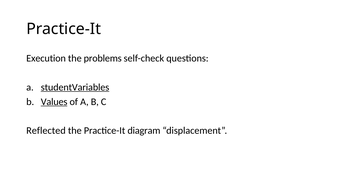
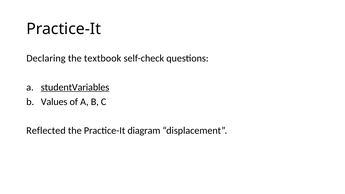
Execution: Execution -> Declaring
problems: problems -> textbook
Values underline: present -> none
